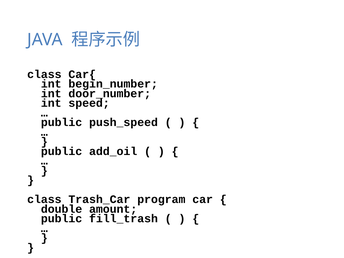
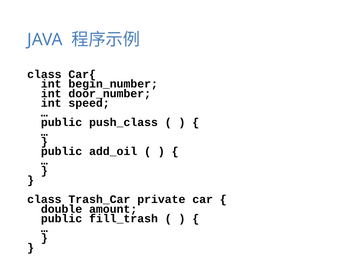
push_speed: push_speed -> push_class
program: program -> private
